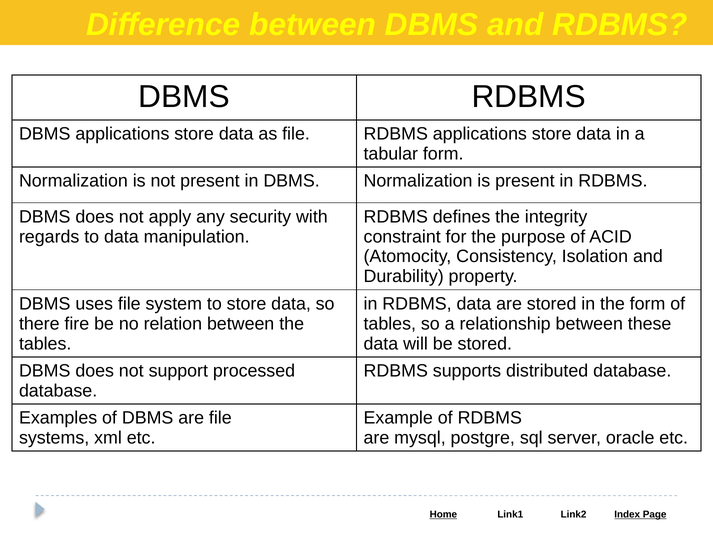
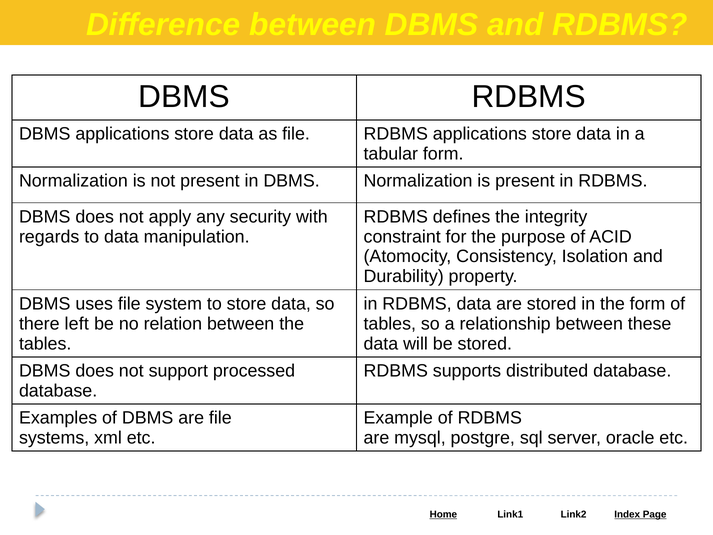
fire: fire -> left
